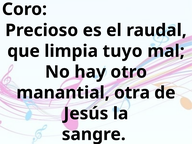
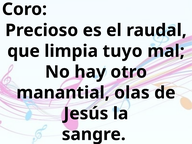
otra: otra -> olas
